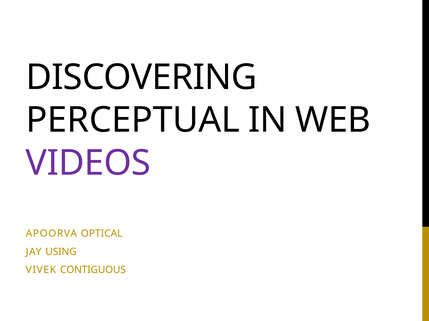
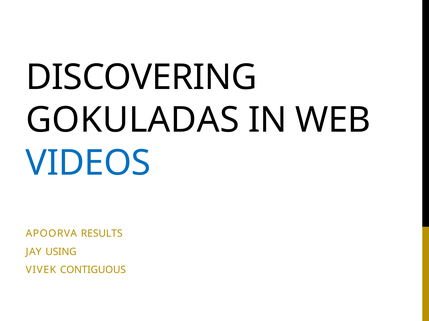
PERCEPTUAL: PERCEPTUAL -> GOKULADAS
VIDEOS colour: purple -> blue
OPTICAL: OPTICAL -> RESULTS
